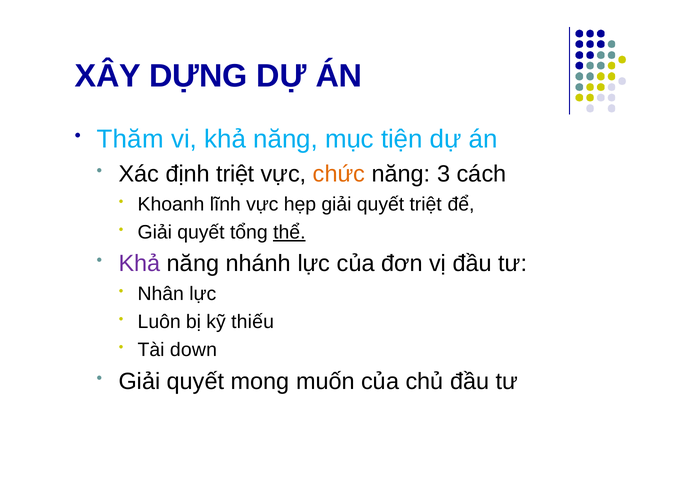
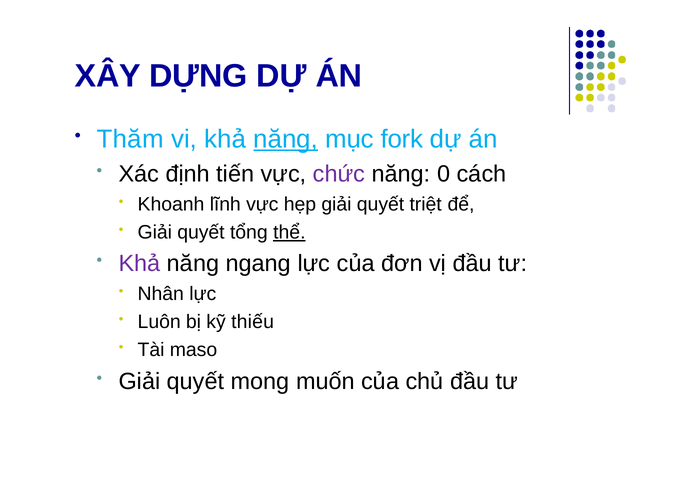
năng at (286, 139) underline: none -> present
tiện: tiện -> fork
định triệt: triệt -> tiến
chức colour: orange -> purple
3: 3 -> 0
nhánh: nhánh -> ngang
down: down -> maso
